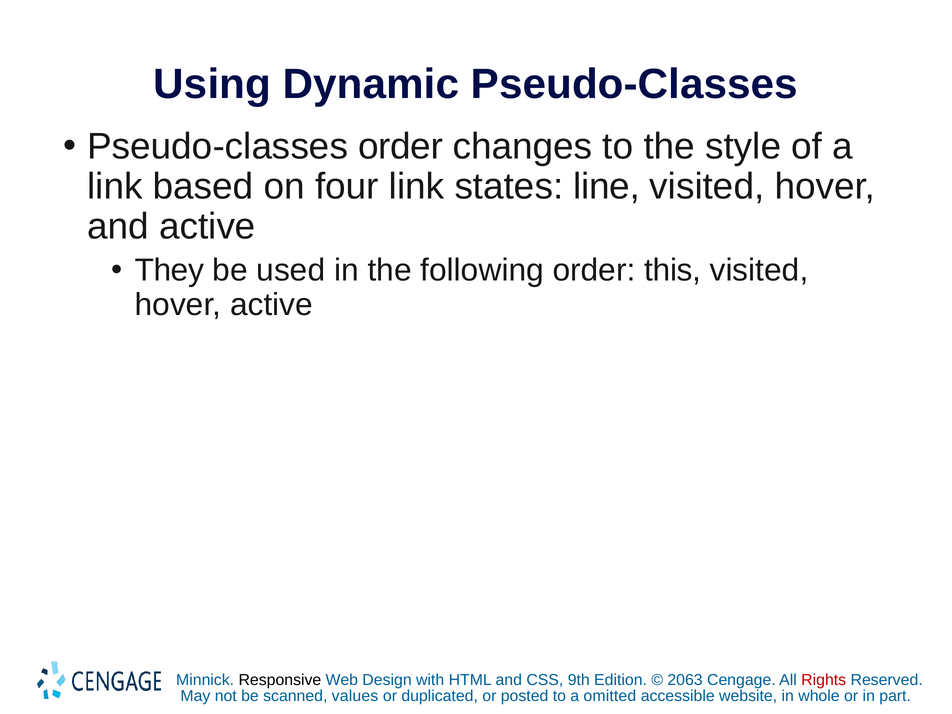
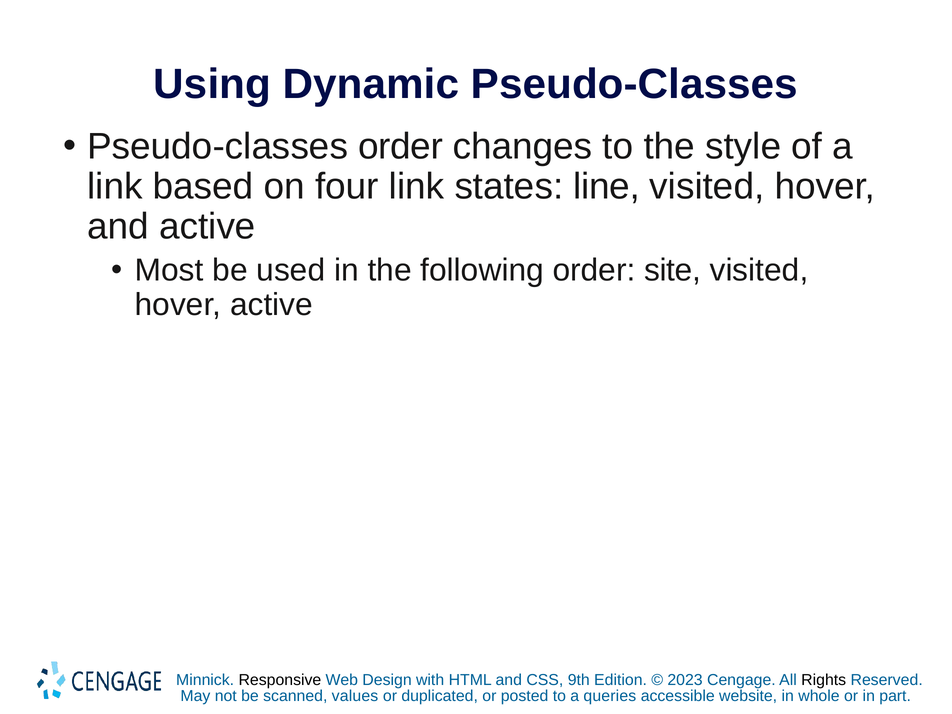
They: They -> Most
this: this -> site
2063: 2063 -> 2023
Rights colour: red -> black
omitted: omitted -> queries
